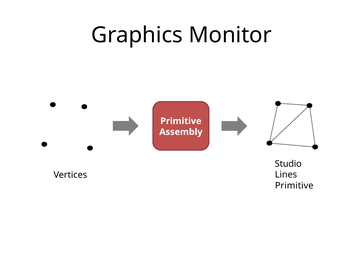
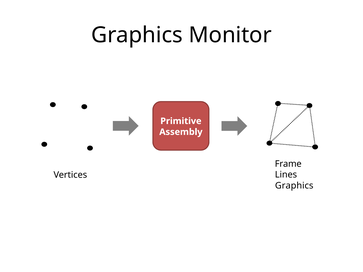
Studio: Studio -> Frame
Primitive at (294, 186): Primitive -> Graphics
